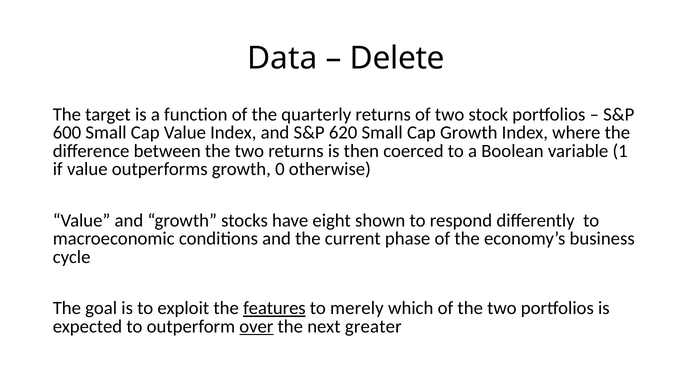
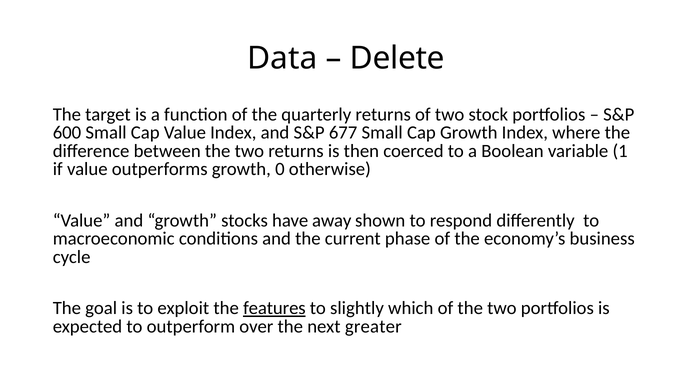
620: 620 -> 677
eight: eight -> away
merely: merely -> slightly
over underline: present -> none
